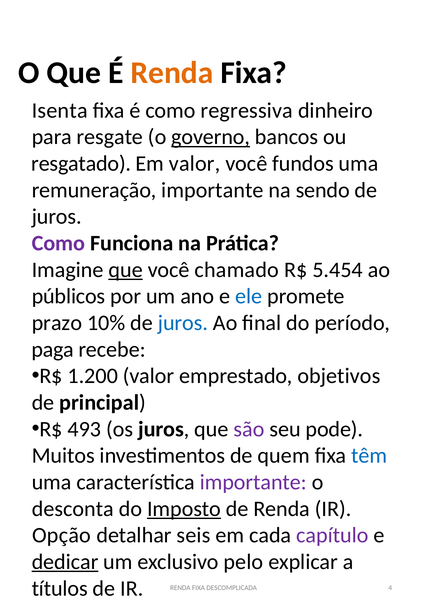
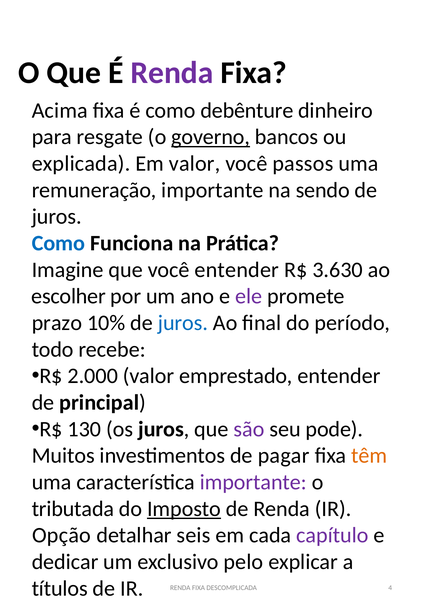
Renda at (172, 73) colour: orange -> purple
Isenta: Isenta -> Acima
regressiva: regressiva -> debênture
resgatado: resgatado -> explicada
fundos: fundos -> passos
Como at (58, 244) colour: purple -> blue
que at (126, 270) underline: present -> none
você chamado: chamado -> entender
5.454: 5.454 -> 3.630
públicos: públicos -> escolher
ele colour: blue -> purple
paga: paga -> todo
1.200: 1.200 -> 2.000
emprestado objetivos: objetivos -> entender
493: 493 -> 130
quem: quem -> pagar
têm colour: blue -> orange
desconta: desconta -> tributada
dedicar underline: present -> none
